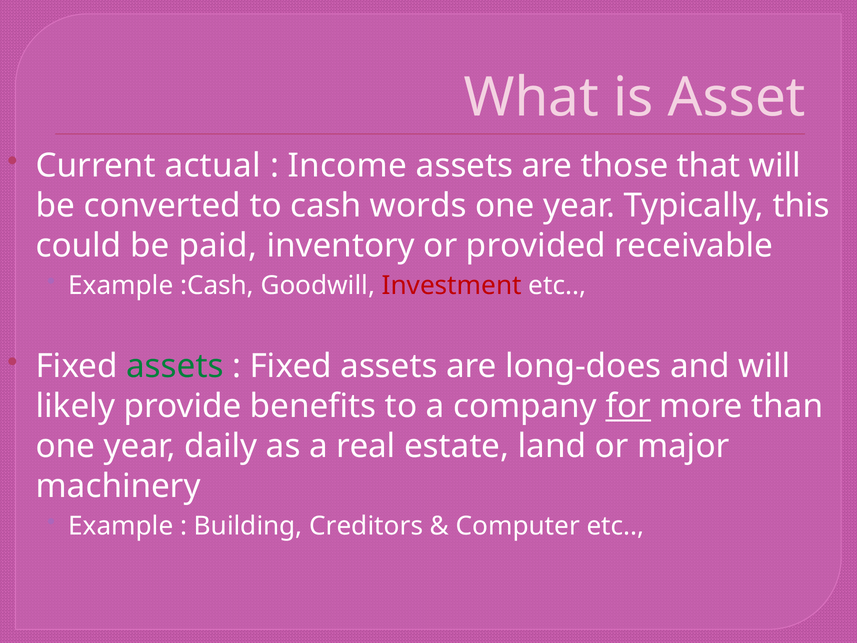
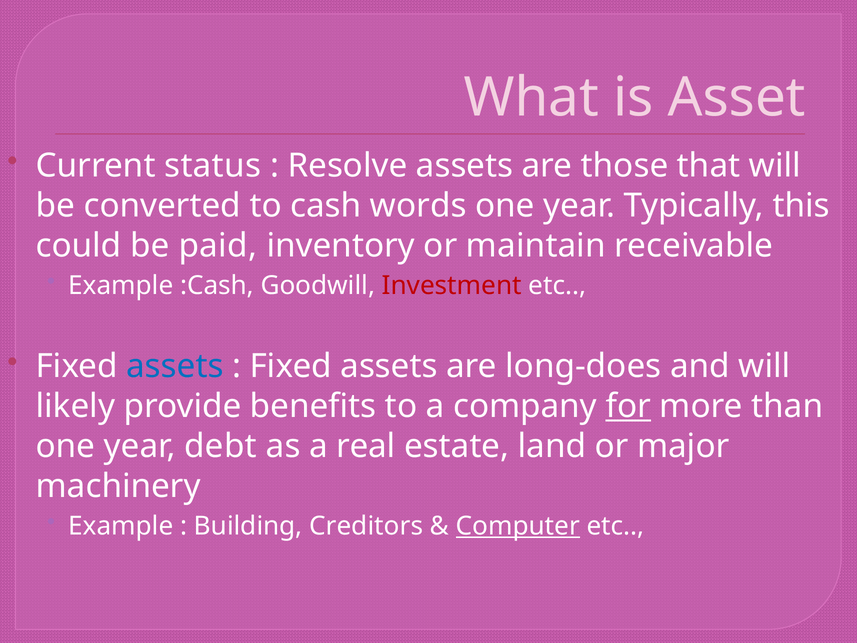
actual: actual -> status
Income: Income -> Resolve
provided: provided -> maintain
assets at (175, 366) colour: green -> blue
daily: daily -> debt
Computer underline: none -> present
